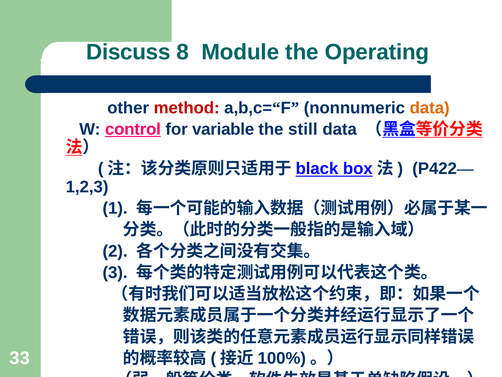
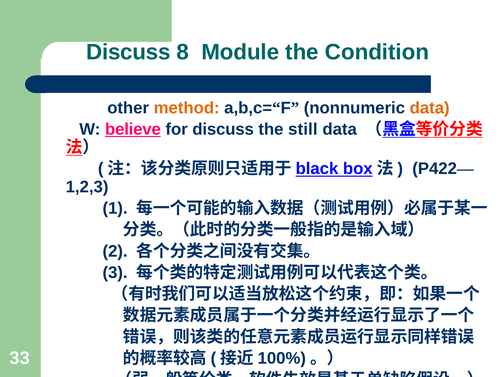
Operating: Operating -> Condition
method colour: red -> orange
control: control -> believe
for variable: variable -> discuss
